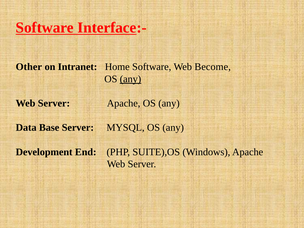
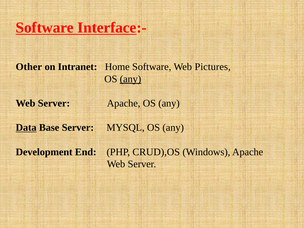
Become: Become -> Pictures
Data underline: none -> present
SUITE),OS: SUITE),OS -> CRUD),OS
